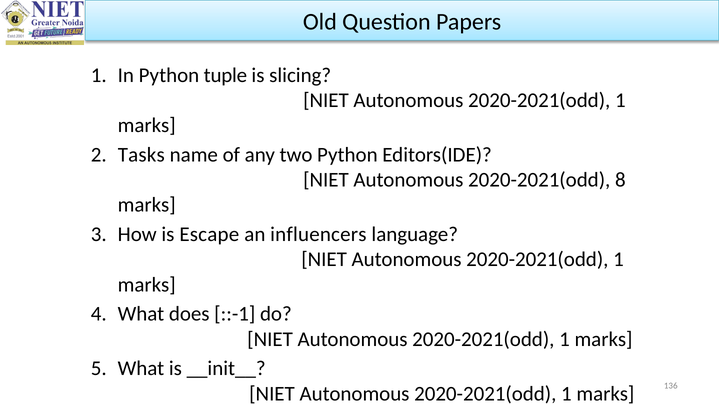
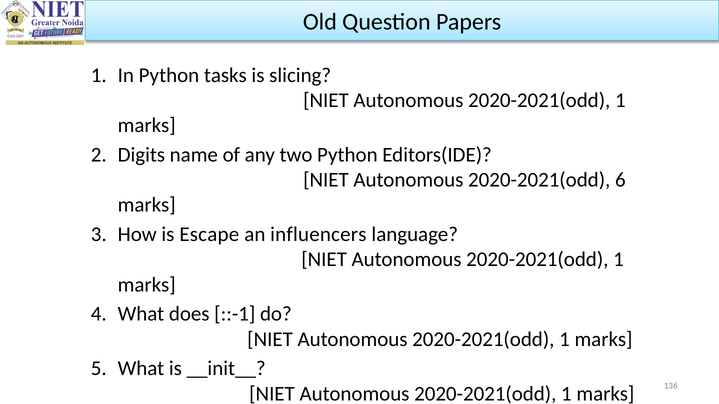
tuple: tuple -> tasks
Tasks: Tasks -> Digits
8: 8 -> 6
